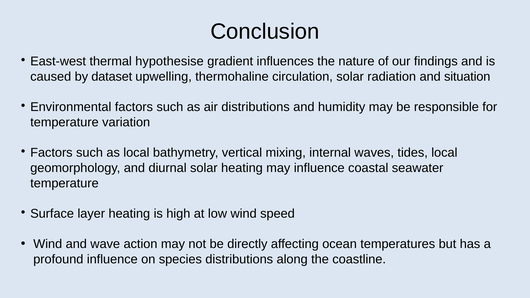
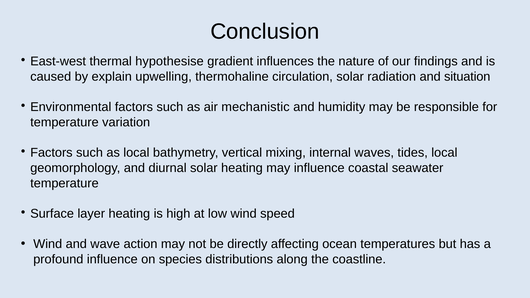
dataset: dataset -> explain
air distributions: distributions -> mechanistic
